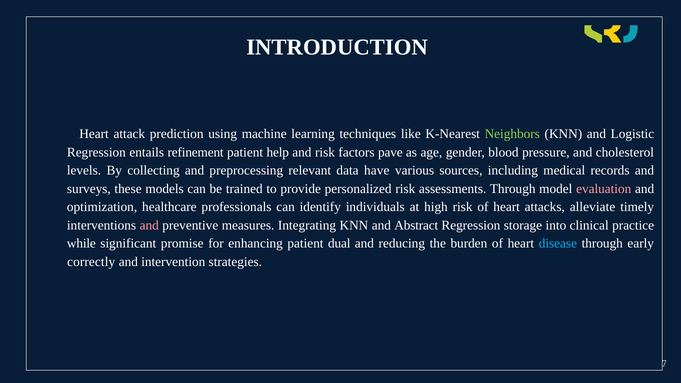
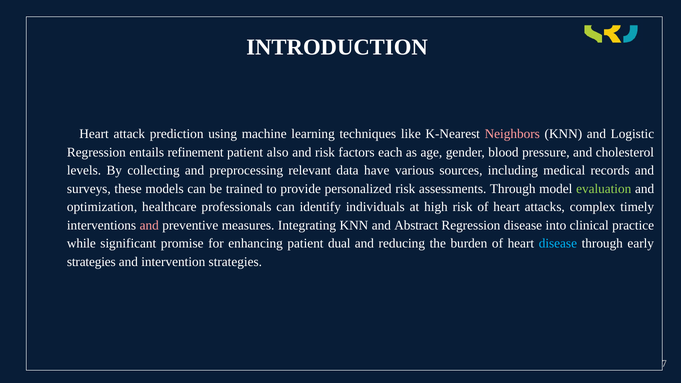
Neighbors colour: light green -> pink
help: help -> also
pave: pave -> each
evaluation colour: pink -> light green
alleviate: alleviate -> complex
Regression storage: storage -> disease
correctly at (91, 262): correctly -> strategies
